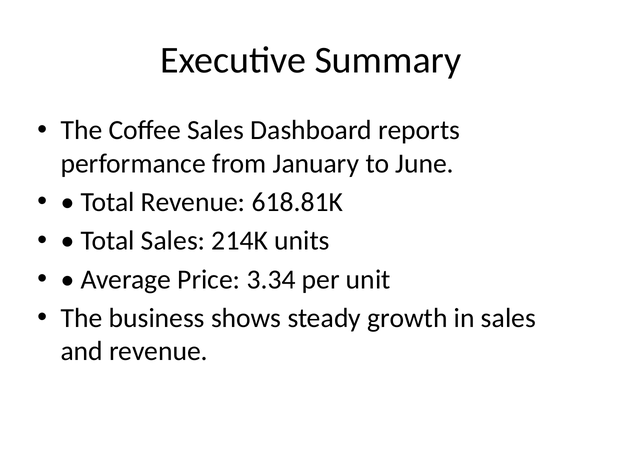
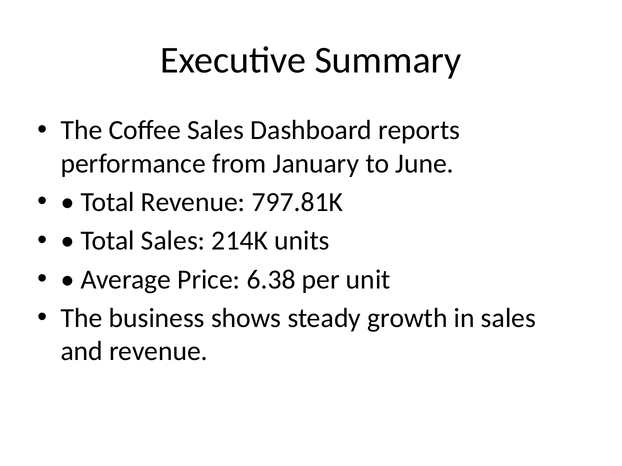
618.81K: 618.81K -> 797.81K
3.34: 3.34 -> 6.38
